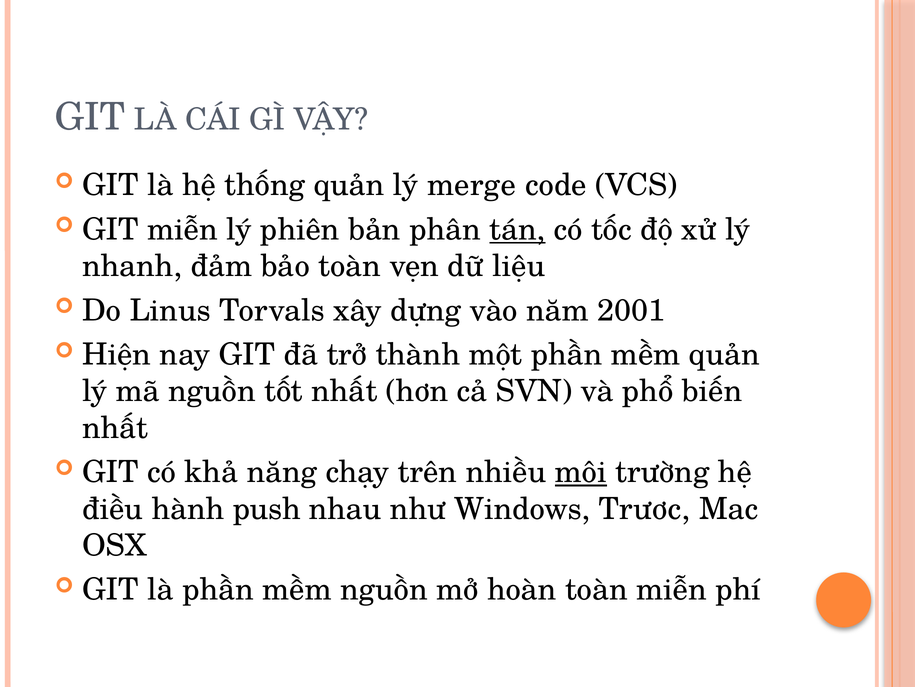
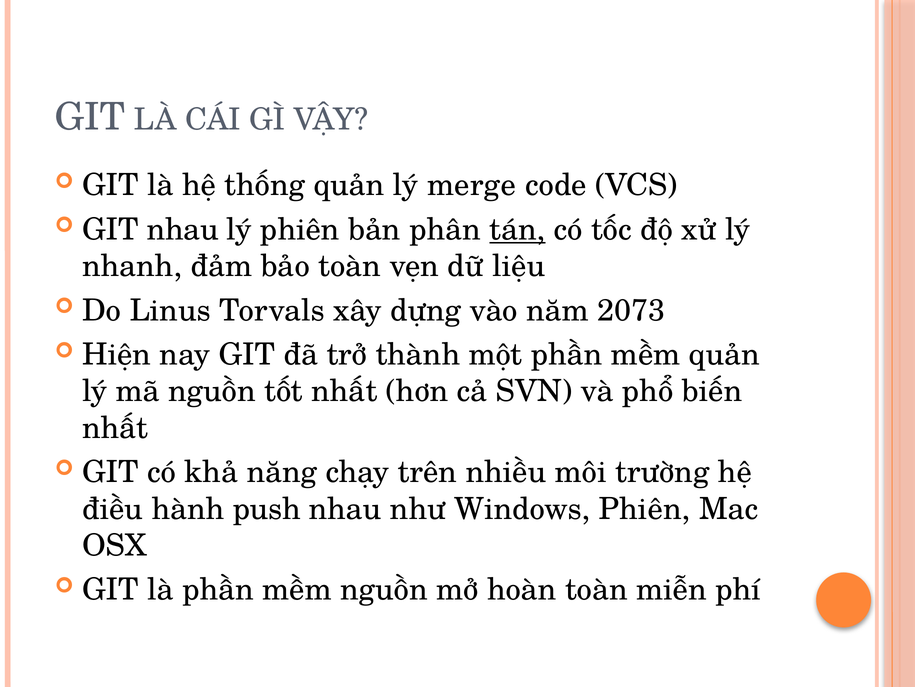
GIT miễn: miễn -> nhau
2001: 2001 -> 2073
môi underline: present -> none
Windows Trươc: Trươc -> Phiên
